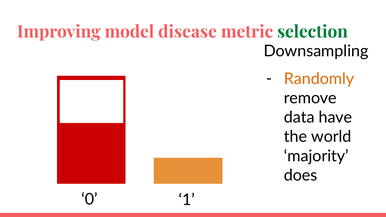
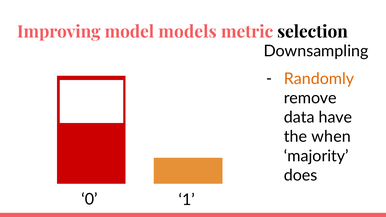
disease: disease -> models
selection colour: green -> black
world: world -> when
